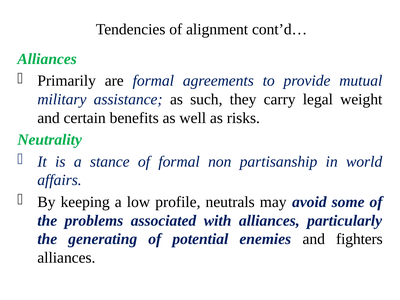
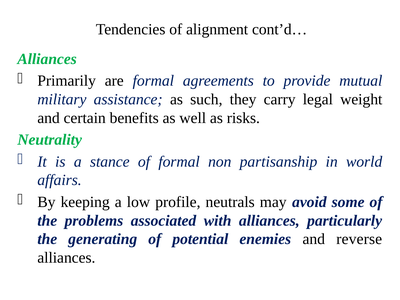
fighters: fighters -> reverse
